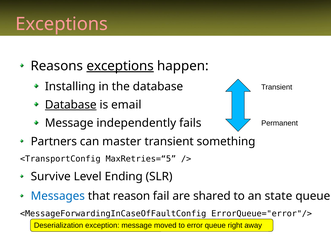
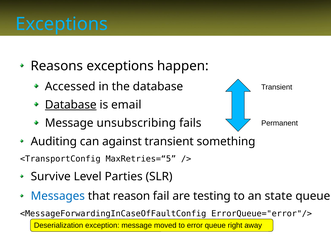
Exceptions at (62, 24) colour: pink -> light blue
exceptions at (120, 66) underline: present -> none
Installing: Installing -> Accessed
independently: independently -> unsubscribing
Partners: Partners -> Auditing
master: master -> against
Ending: Ending -> Parties
shared: shared -> testing
